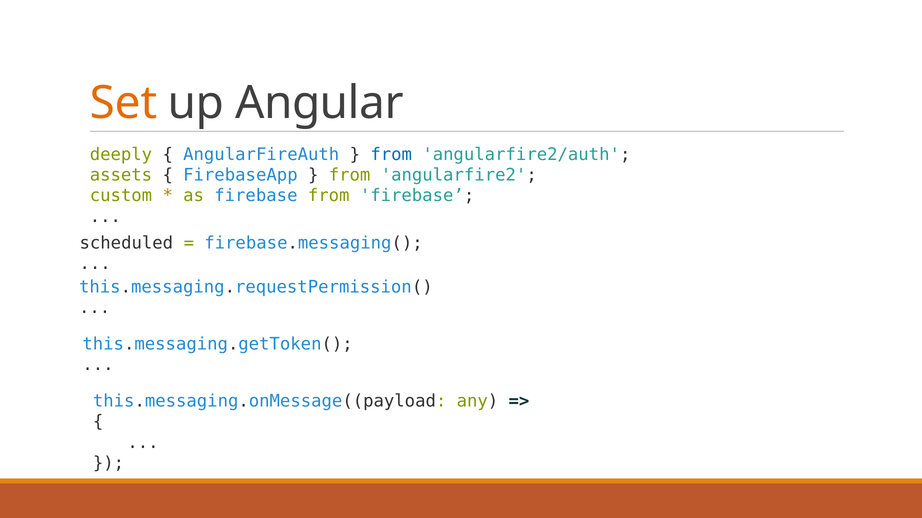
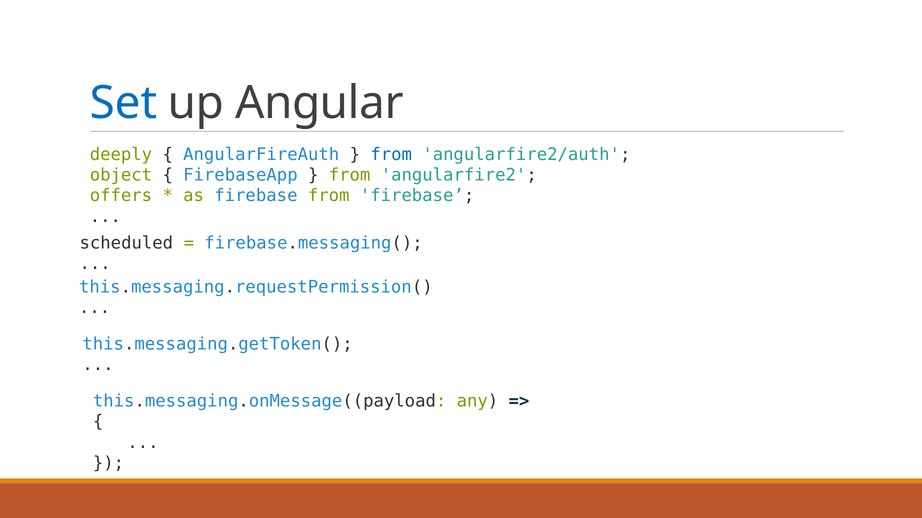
Set colour: orange -> blue
assets: assets -> object
custom: custom -> offers
